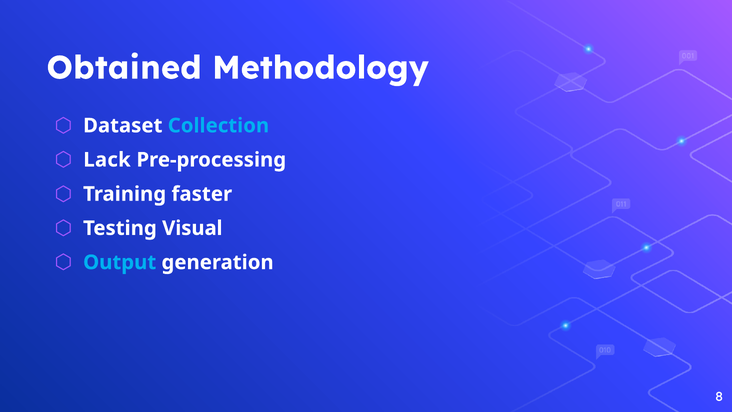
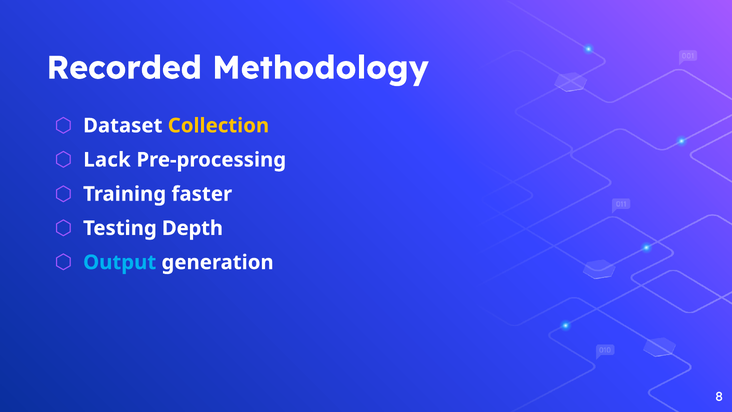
Obtained: Obtained -> Recorded
Collection colour: light blue -> yellow
Visual: Visual -> Depth
